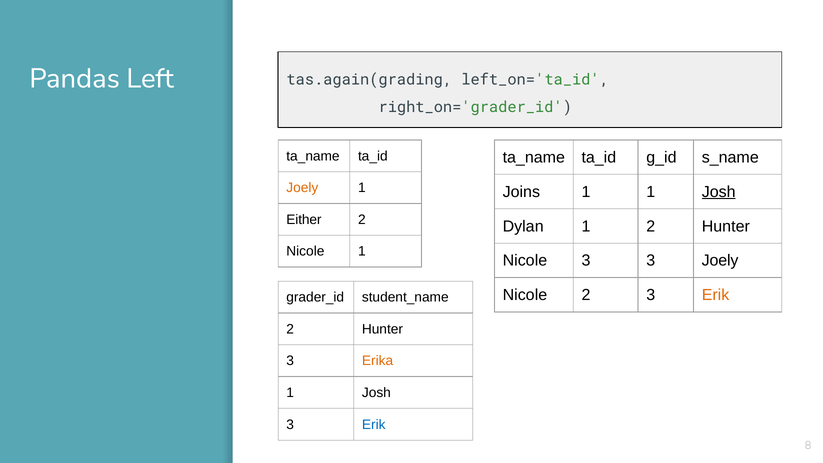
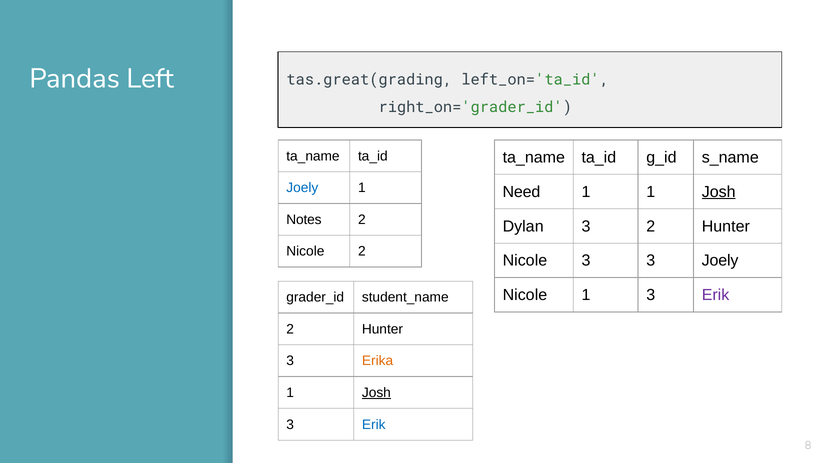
tas.again(grading: tas.again(grading -> tas.great(grading
Joely at (302, 188) colour: orange -> blue
Joins: Joins -> Need
Either: Either -> Notes
Dylan 1: 1 -> 3
Nicole 1: 1 -> 2
Nicole 2: 2 -> 1
Erik at (716, 295) colour: orange -> purple
Josh at (376, 393) underline: none -> present
